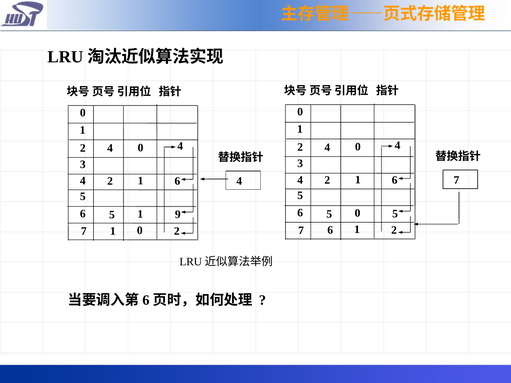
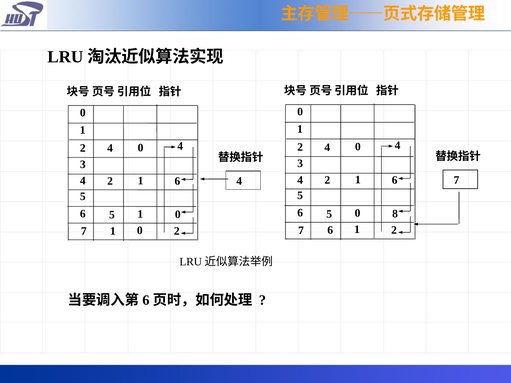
0 5: 5 -> 8
9 at (178, 215): 9 -> 0
